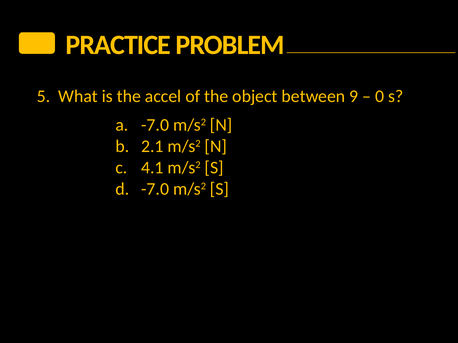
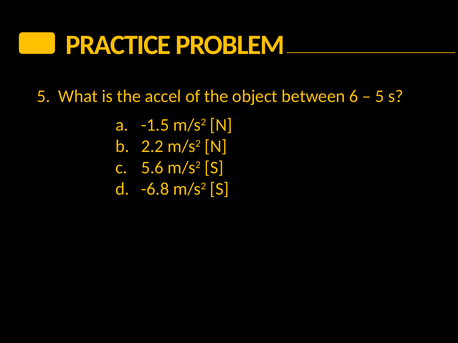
9: 9 -> 6
0 at (380, 96): 0 -> 5
-7.0 at (155, 125): -7.0 -> -1.5
2.1: 2.1 -> 2.2
4.1: 4.1 -> 5.6
-7.0 at (155, 189): -7.0 -> -6.8
